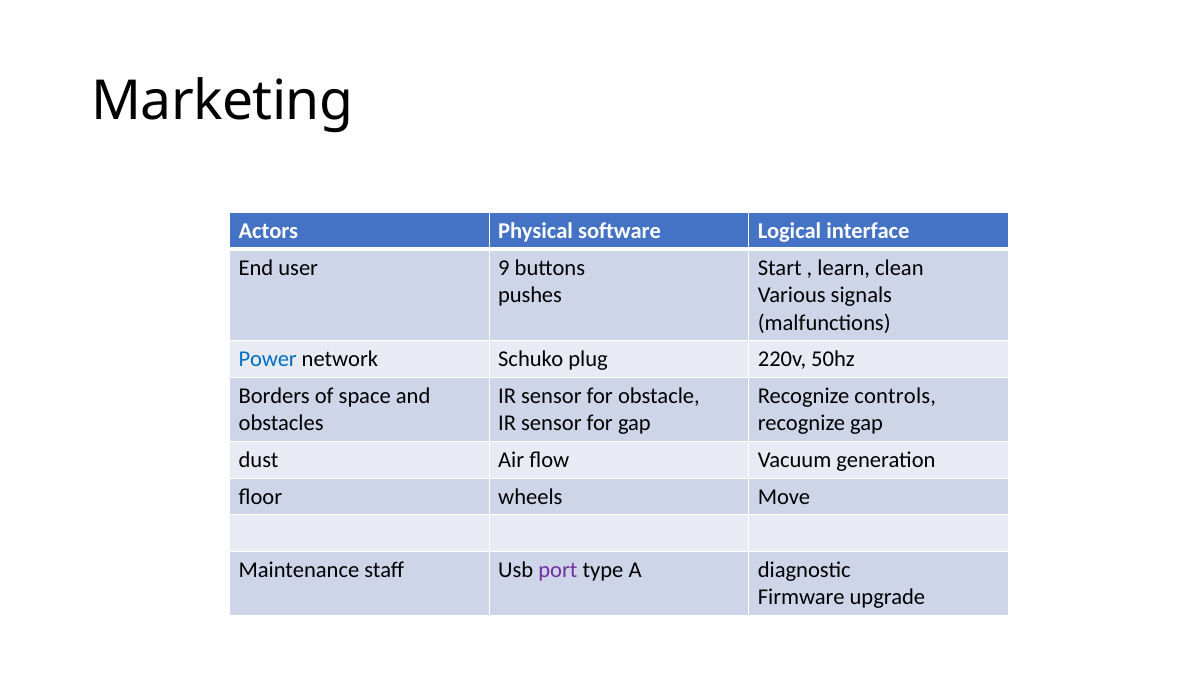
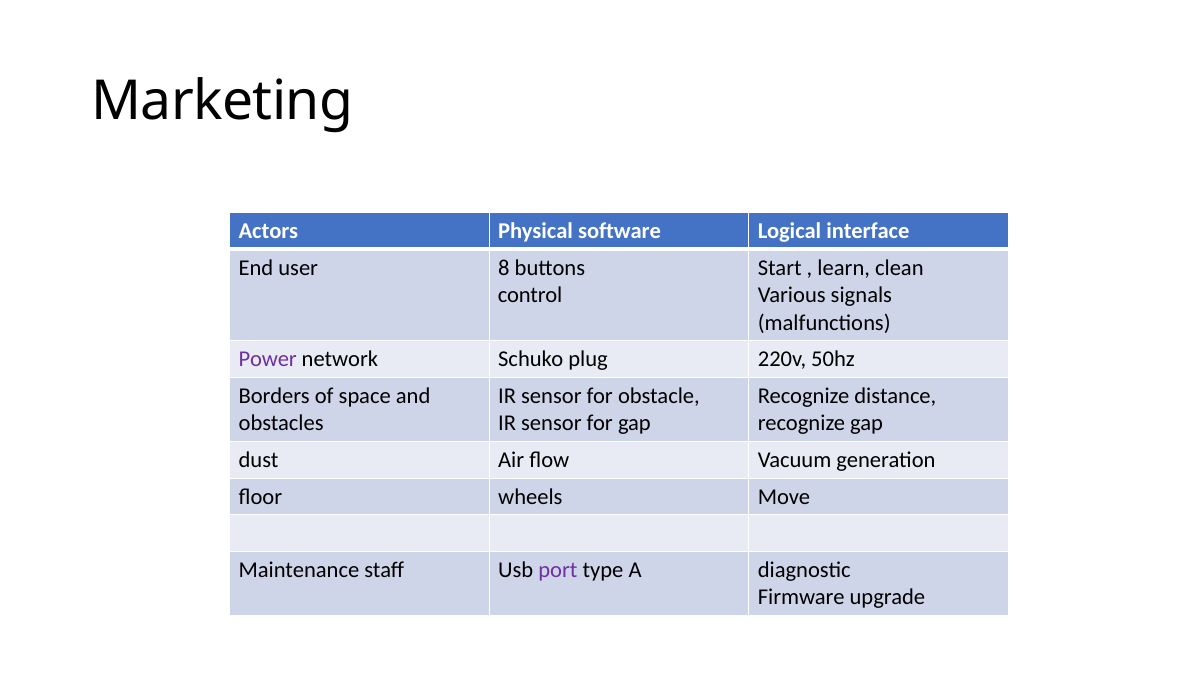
9: 9 -> 8
pushes: pushes -> control
Power colour: blue -> purple
controls: controls -> distance
